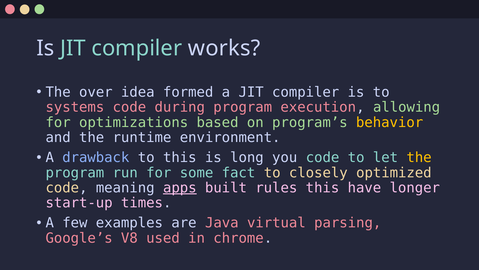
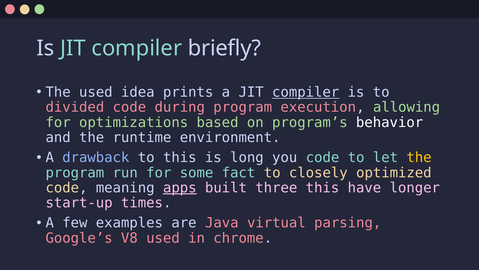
works: works -> briefly
The over: over -> used
formed: formed -> prints
compiler at (306, 92) underline: none -> present
systems: systems -> divided
behavior colour: yellow -> white
rules: rules -> three
